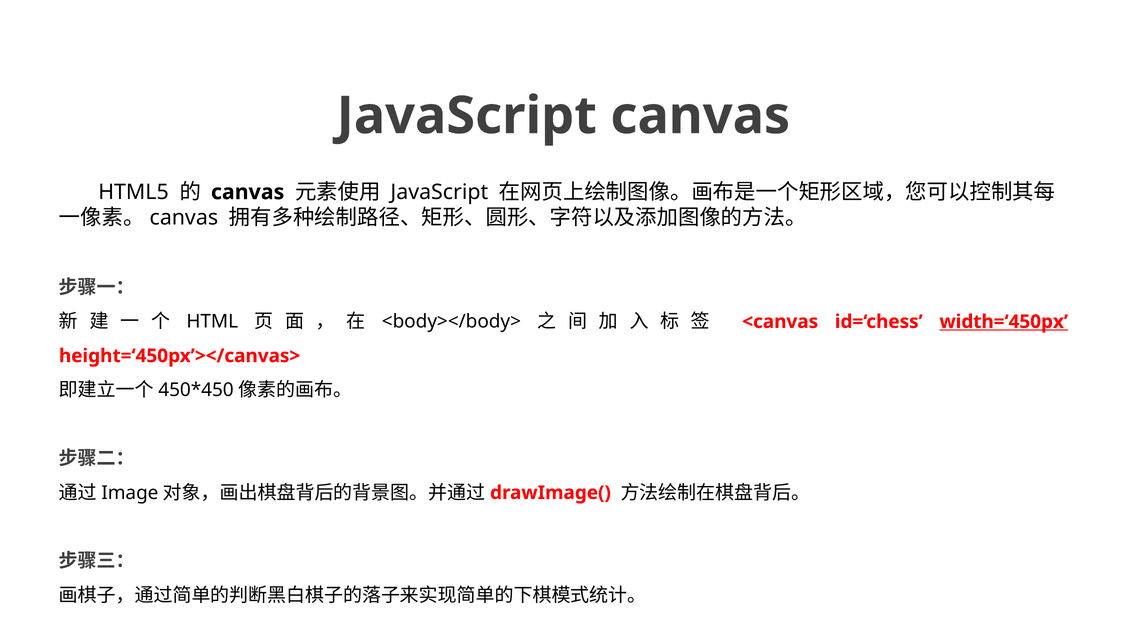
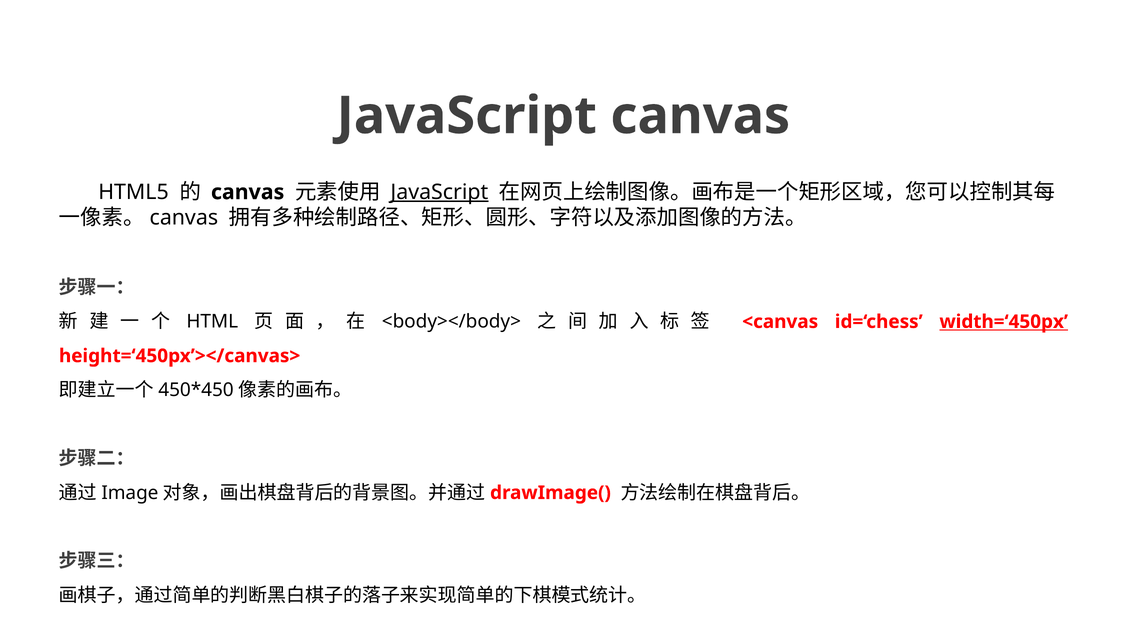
JavaScript at (439, 192) underline: none -> present
